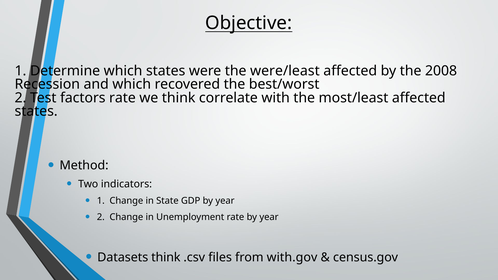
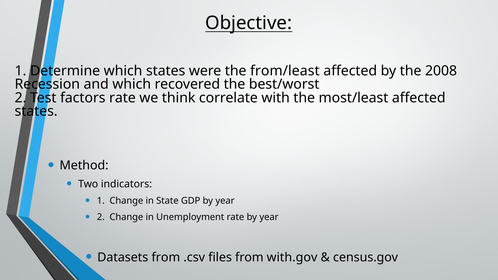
were/least: were/least -> from/least
Datasets think: think -> from
